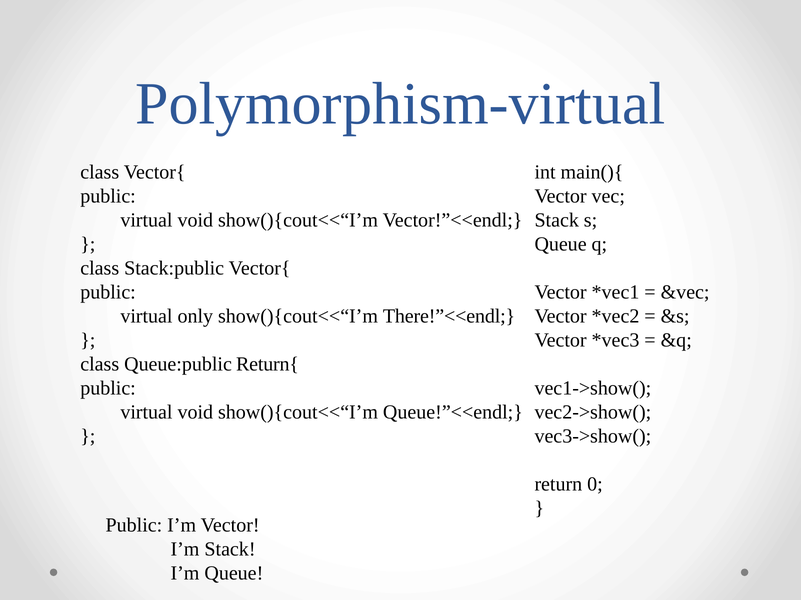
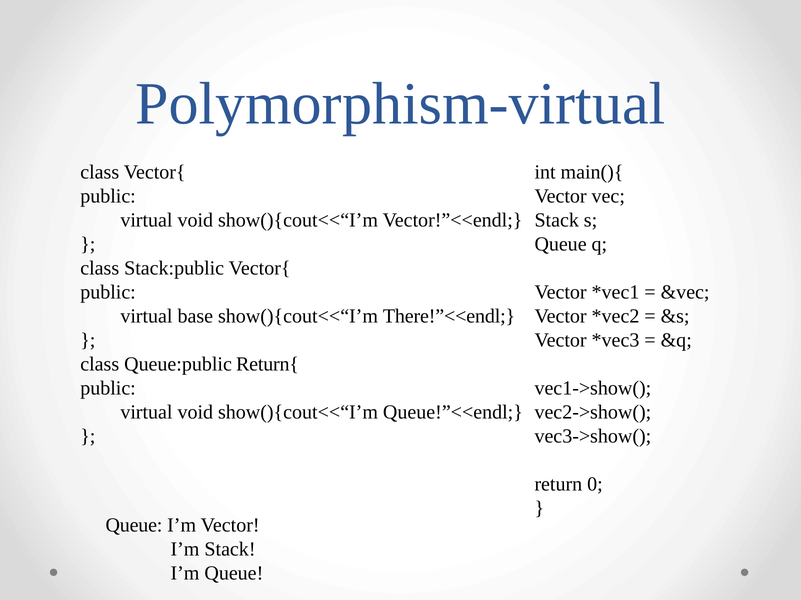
only: only -> base
Public at (134, 526): Public -> Queue
